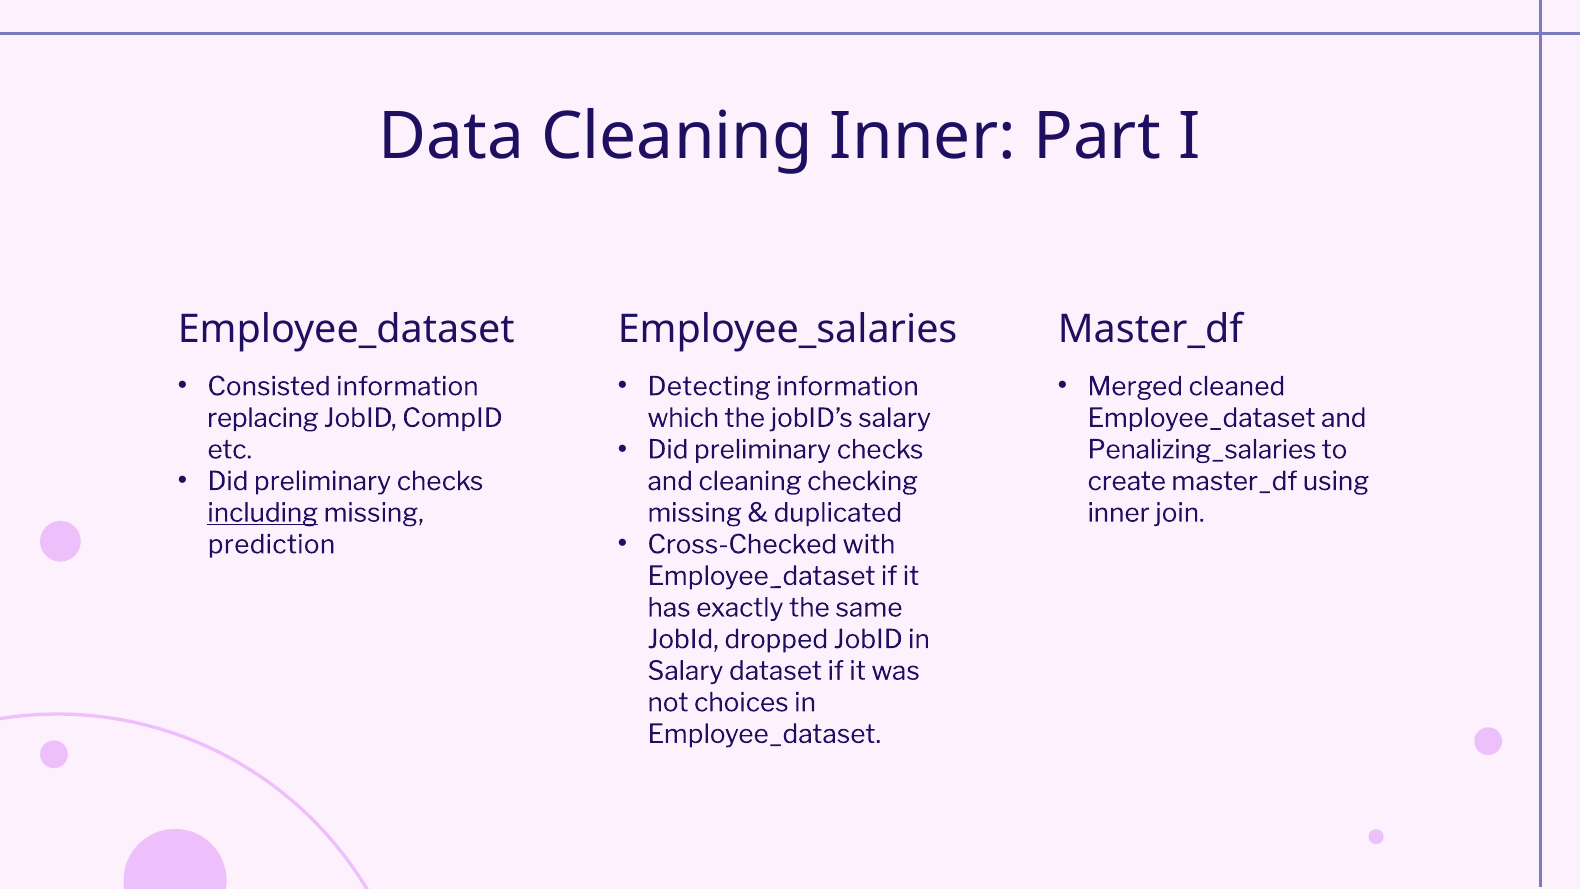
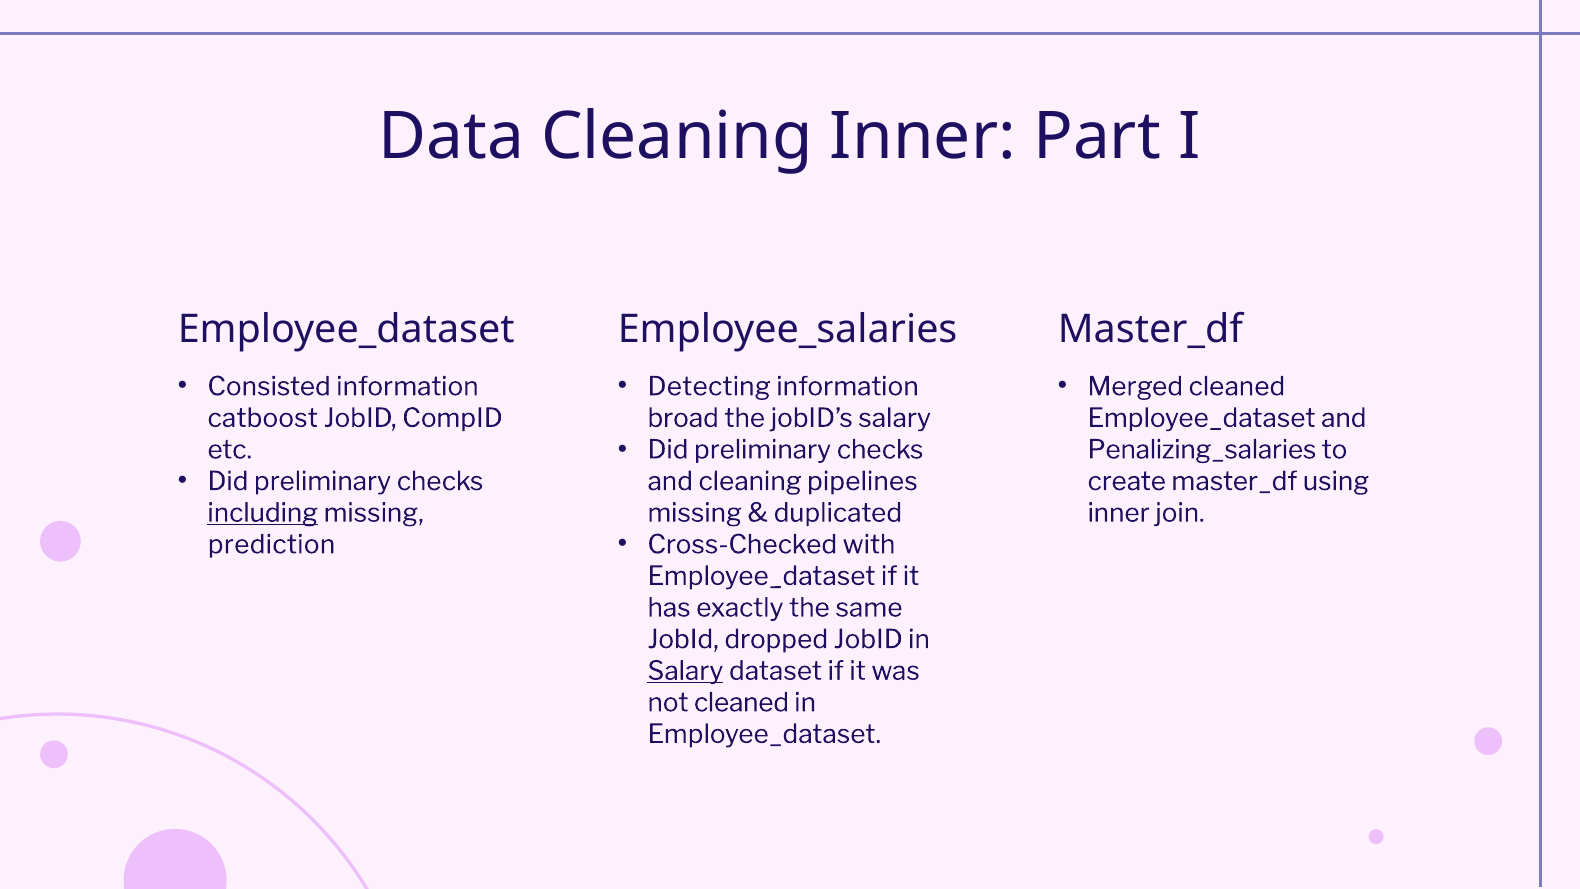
replacing: replacing -> catboost
which: which -> broad
checking: checking -> pipelines
Salary at (685, 671) underline: none -> present
not choices: choices -> cleaned
